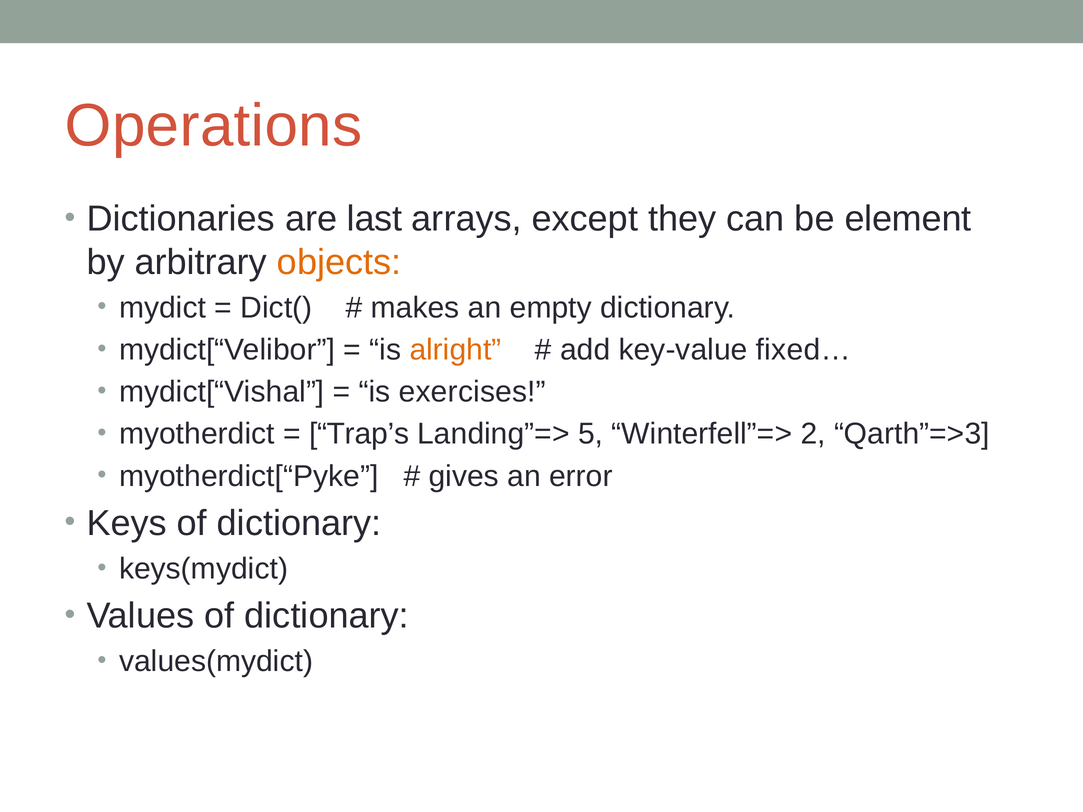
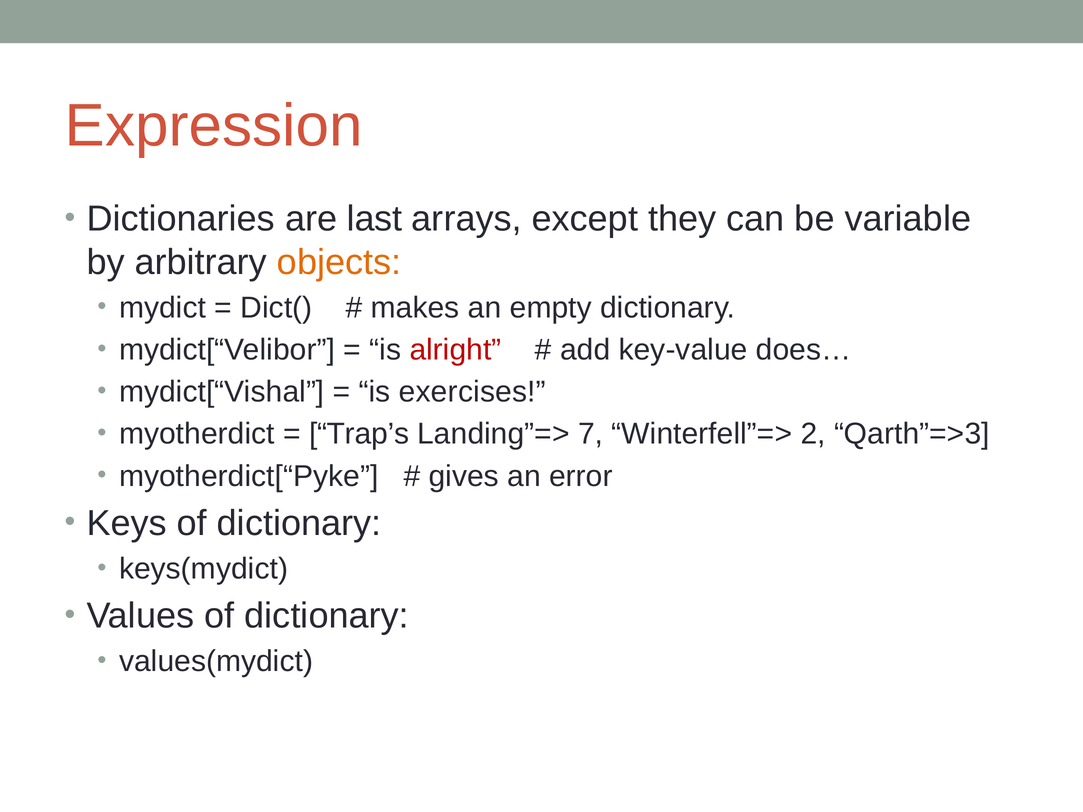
Operations: Operations -> Expression
element: element -> variable
alright colour: orange -> red
fixed…: fixed… -> does…
5: 5 -> 7
